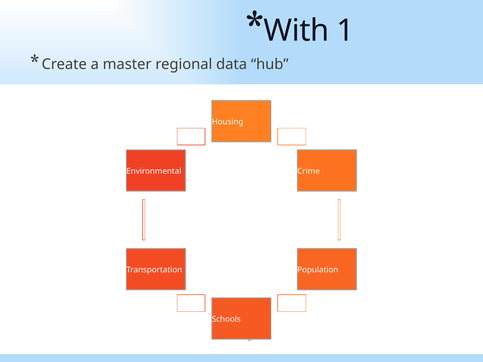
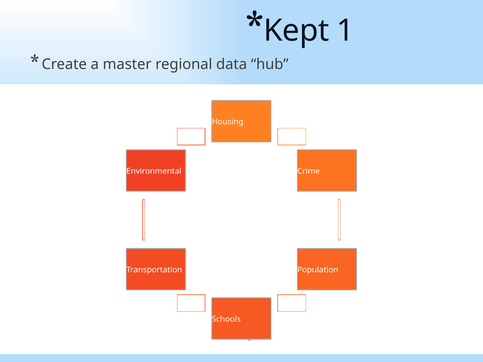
With: With -> Kept
